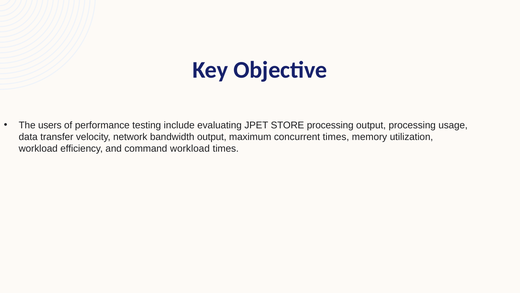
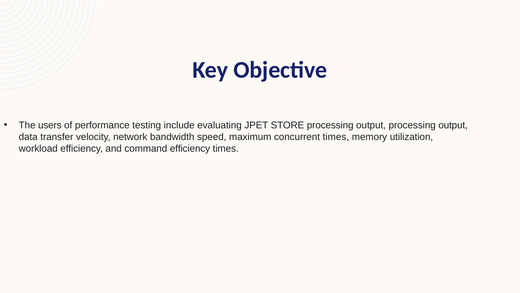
output processing usage: usage -> output
bandwidth output: output -> speed
command workload: workload -> efficiency
